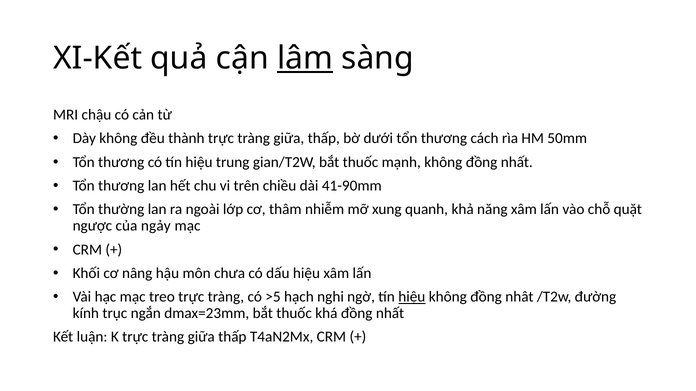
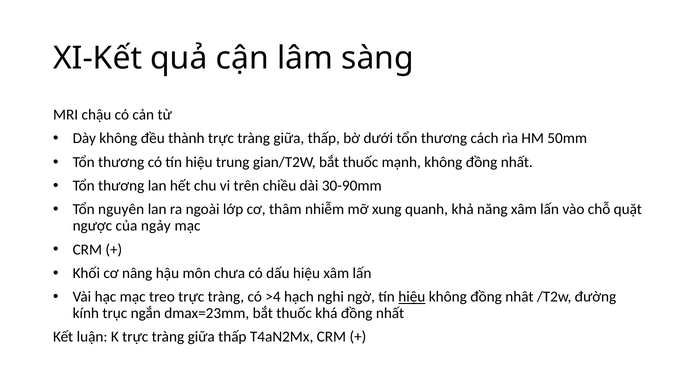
lâm underline: present -> none
41-90mm: 41-90mm -> 30-90mm
thường: thường -> nguyên
>5: >5 -> >4
